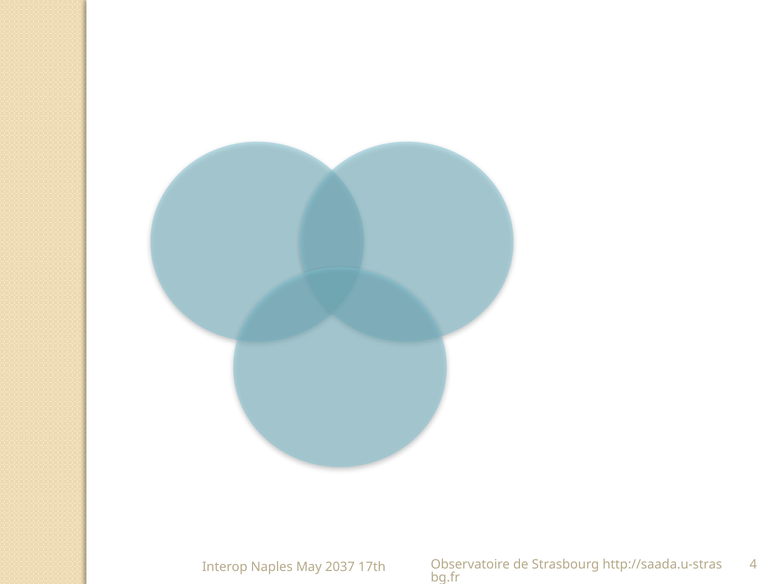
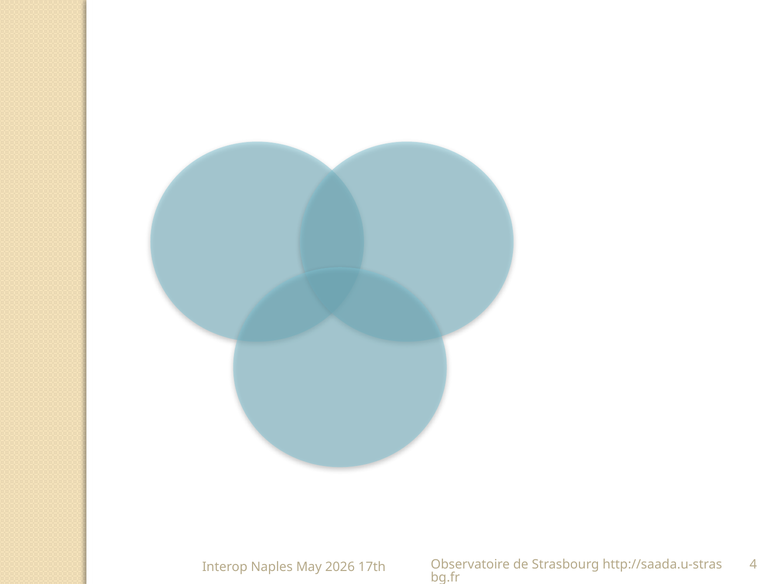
2037: 2037 -> 2026
